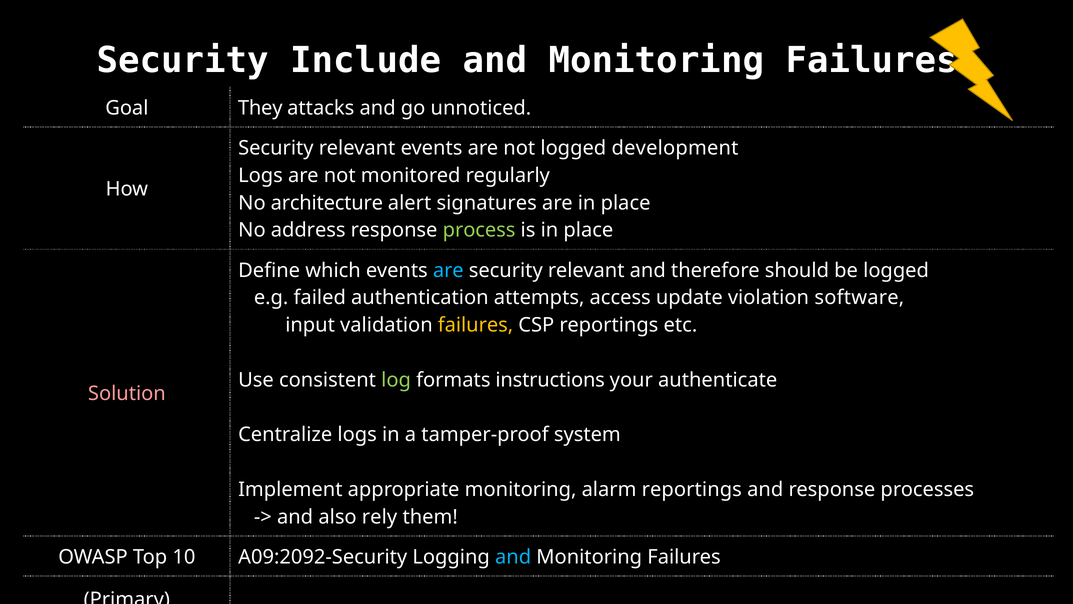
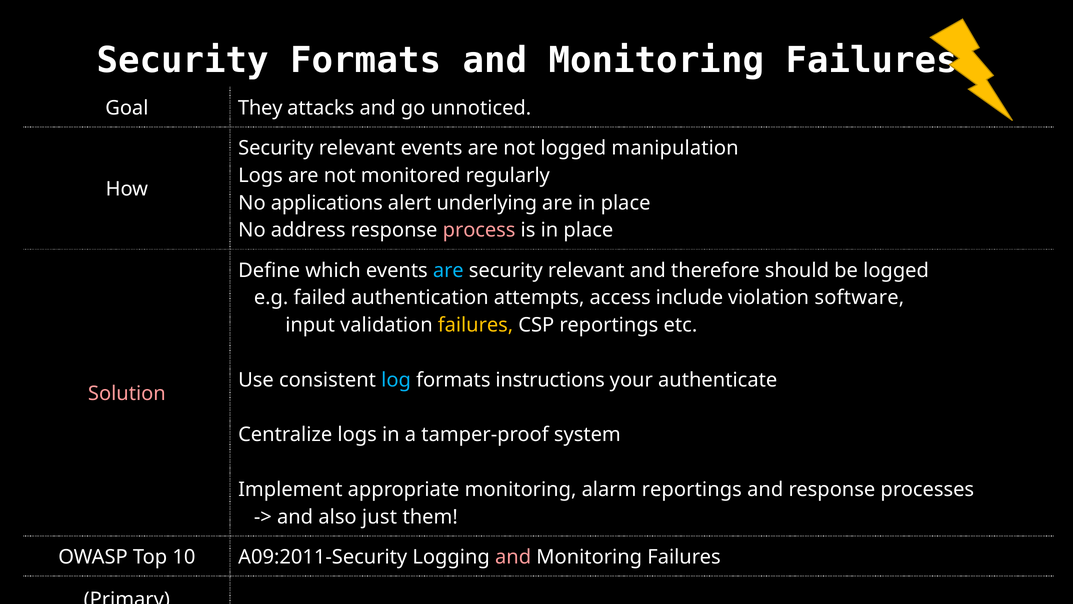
Security Include: Include -> Formats
development: development -> manipulation
architecture: architecture -> applications
signatures: signatures -> underlying
process colour: light green -> pink
update: update -> include
log colour: light green -> light blue
rely: rely -> just
A09:2092-Security: A09:2092-Security -> A09:2011-Security
and at (513, 557) colour: light blue -> pink
